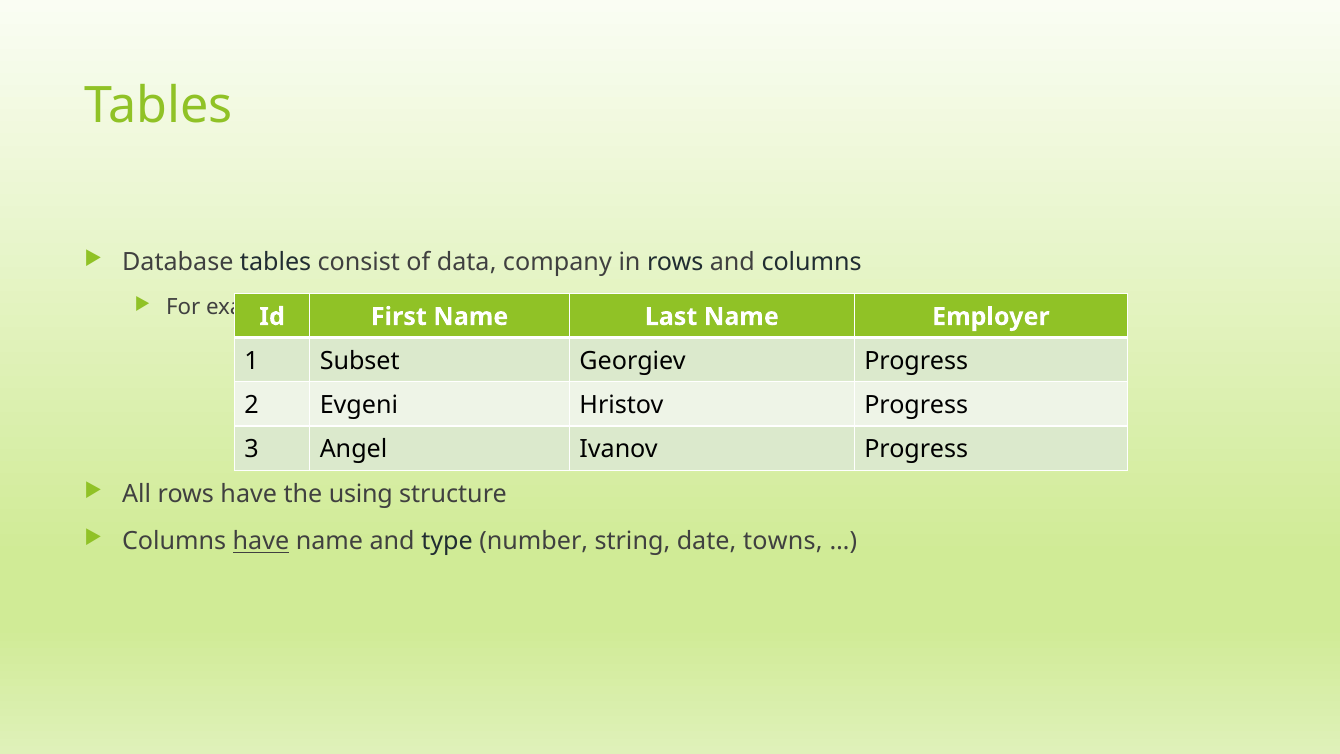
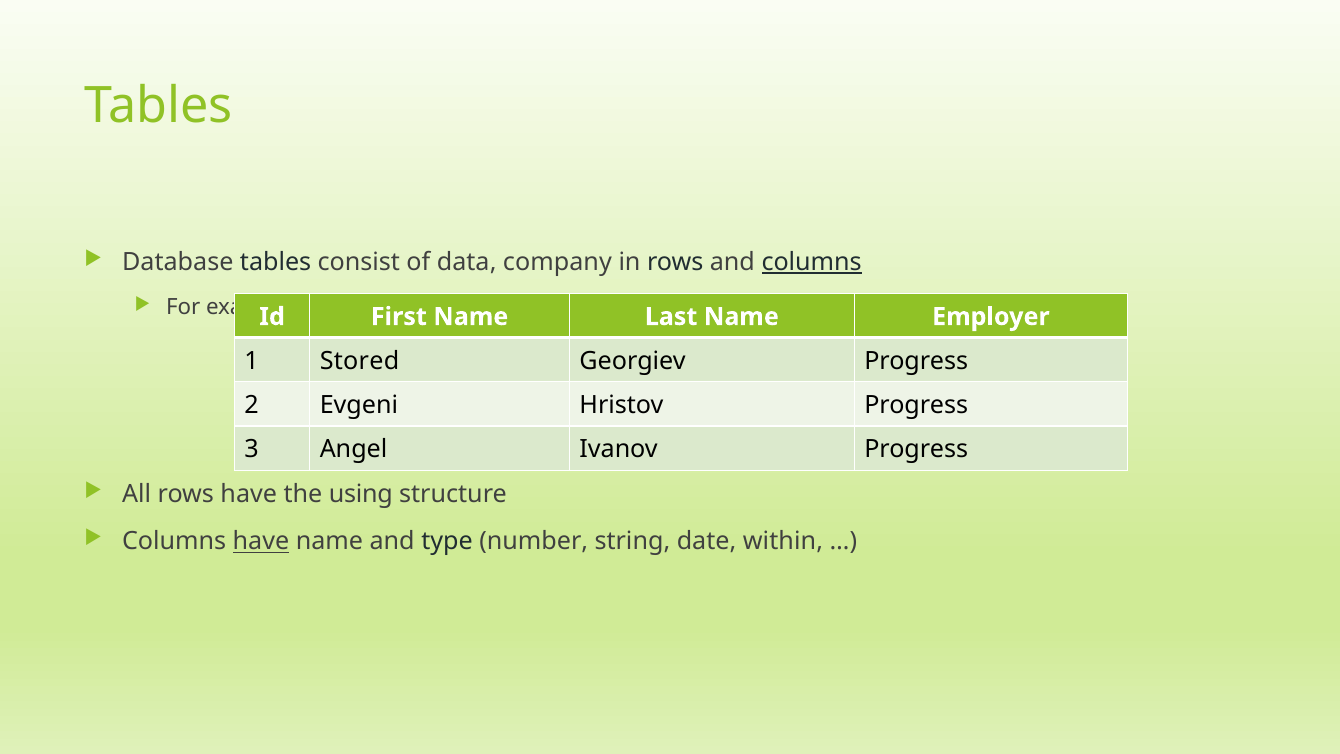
columns at (812, 262) underline: none -> present
Subset: Subset -> Stored
towns: towns -> within
